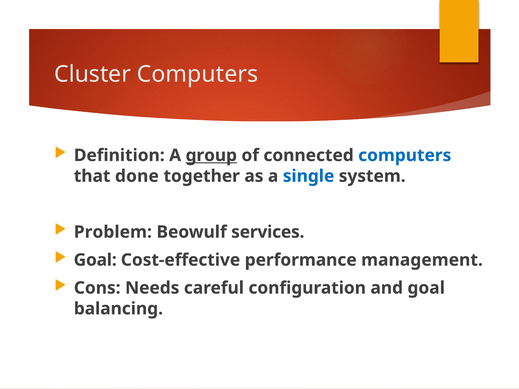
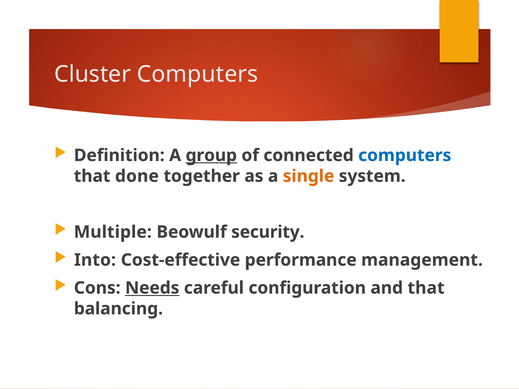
single colour: blue -> orange
Problem: Problem -> Multiple
services: services -> security
Goal at (95, 260): Goal -> Into
Needs underline: none -> present
and goal: goal -> that
